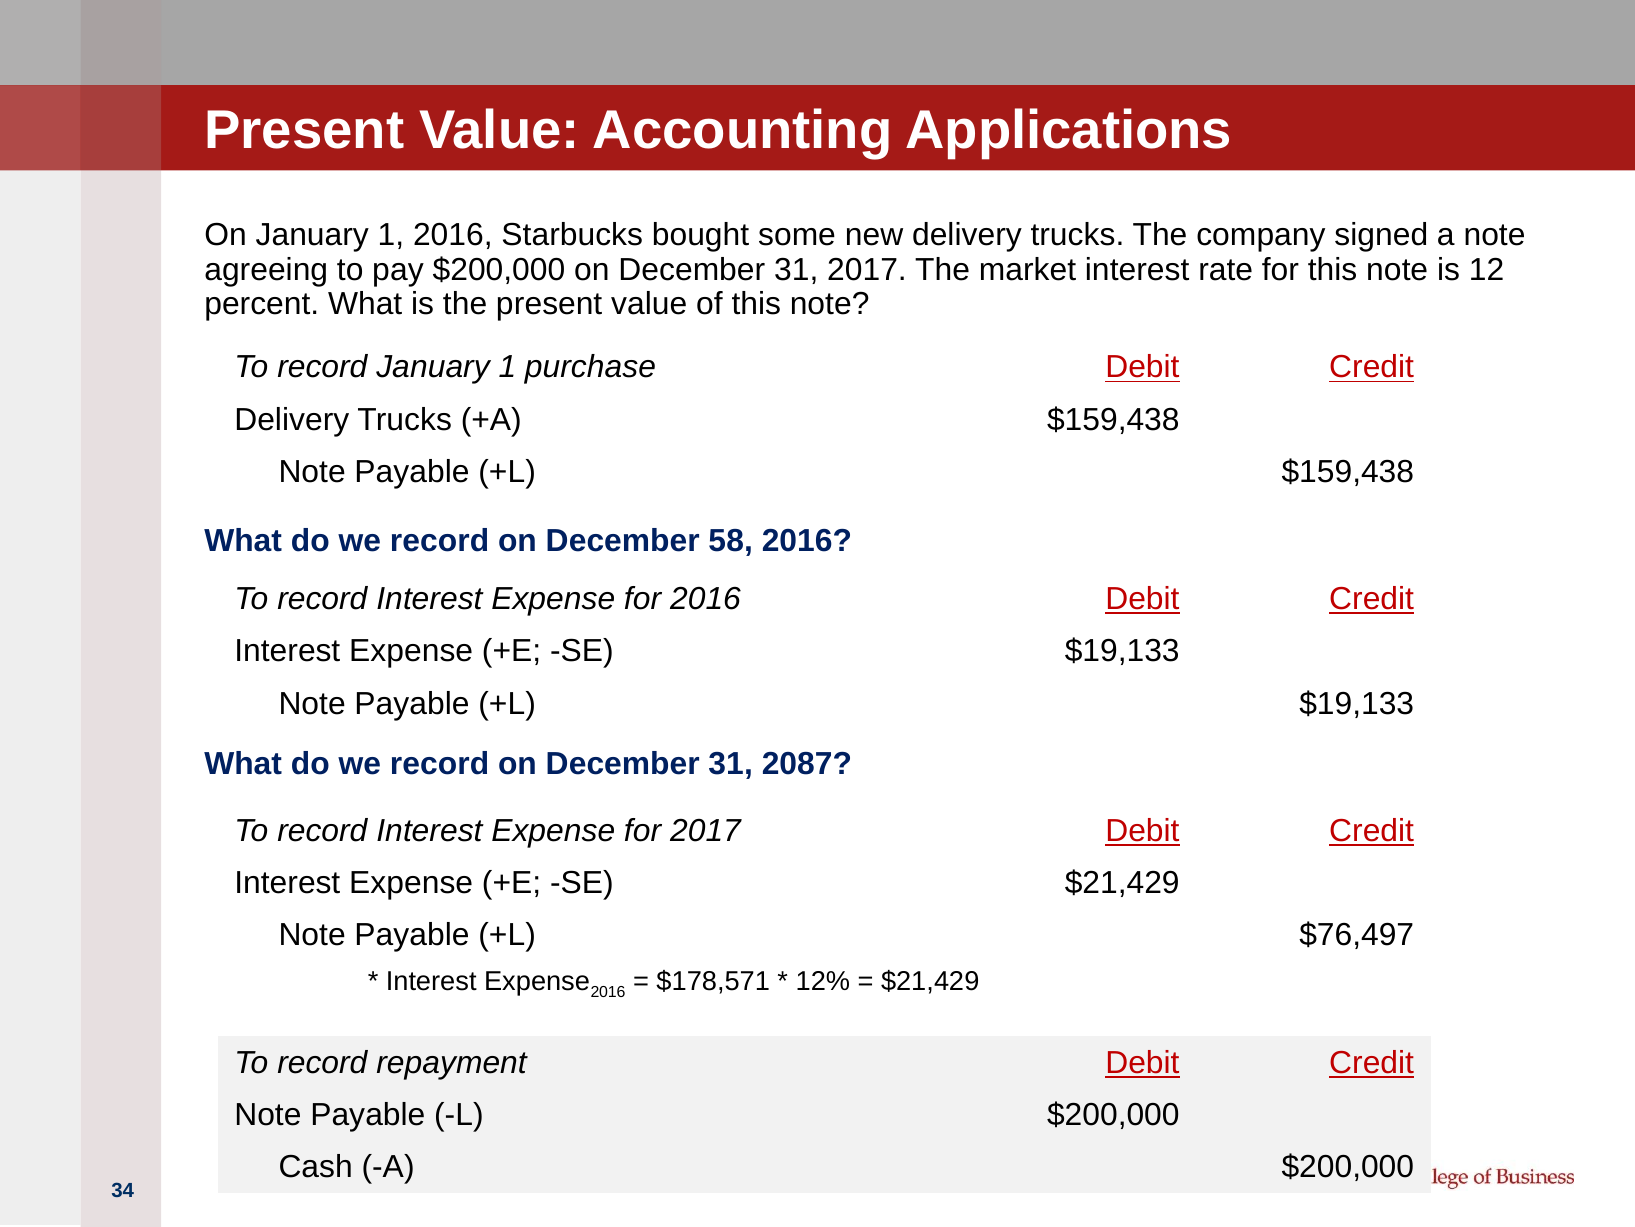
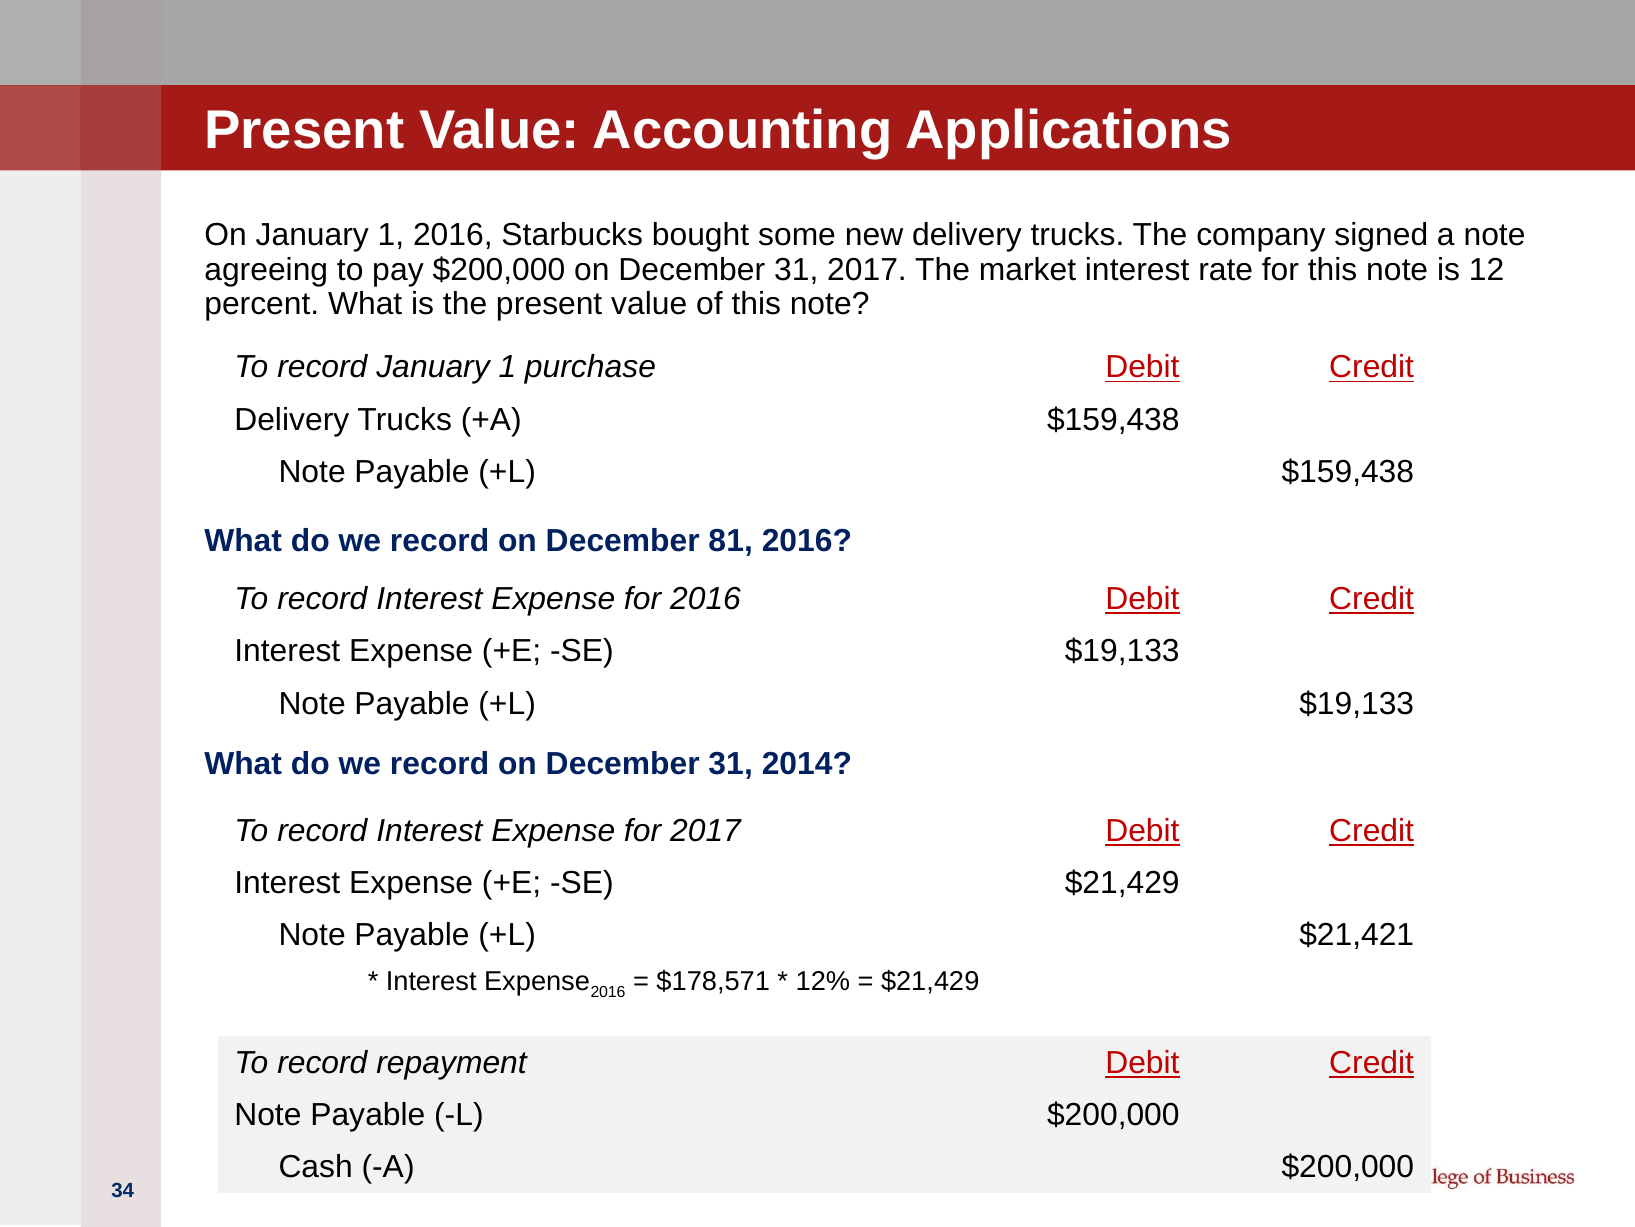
58: 58 -> 81
2087: 2087 -> 2014
$76,497: $76,497 -> $21,421
